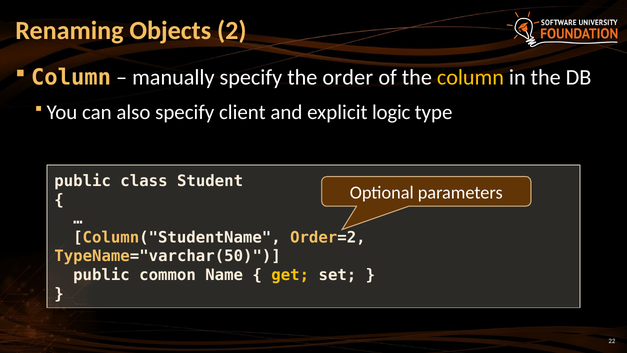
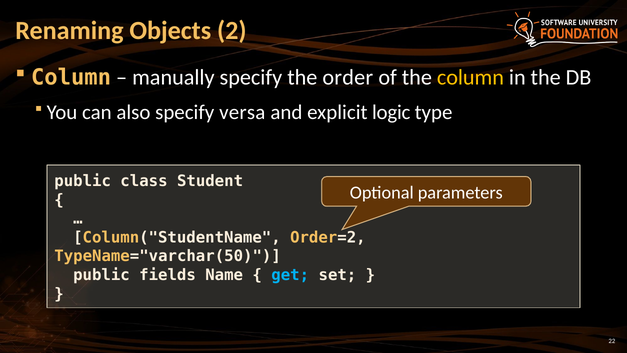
client: client -> versa
common: common -> fields
get colour: yellow -> light blue
